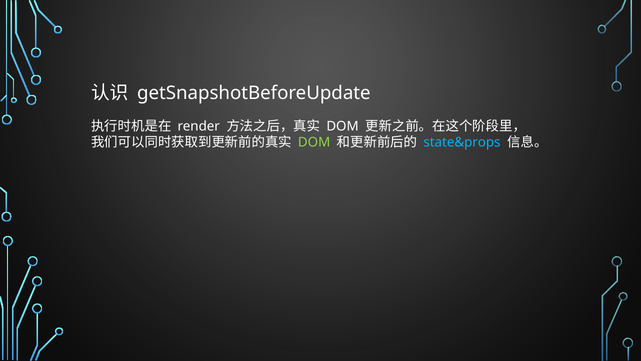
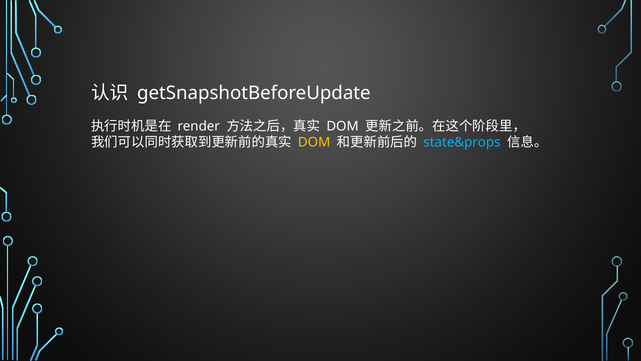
DOM at (314, 142) colour: light green -> yellow
